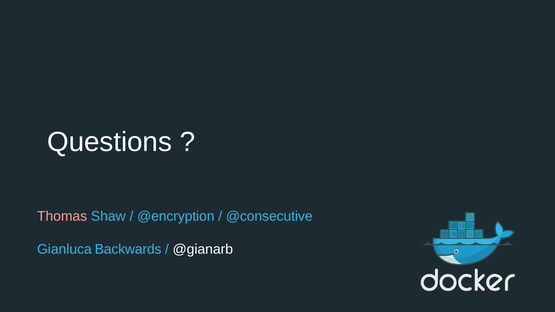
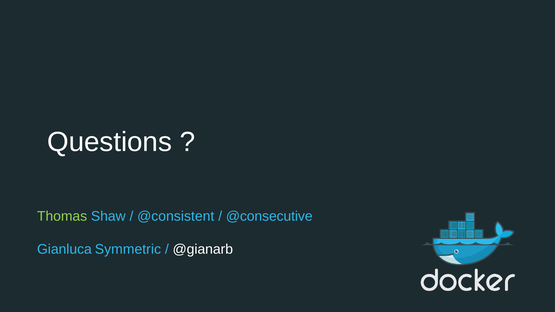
Thomas colour: pink -> light green
@encryption: @encryption -> @consistent
Backwards: Backwards -> Symmetric
